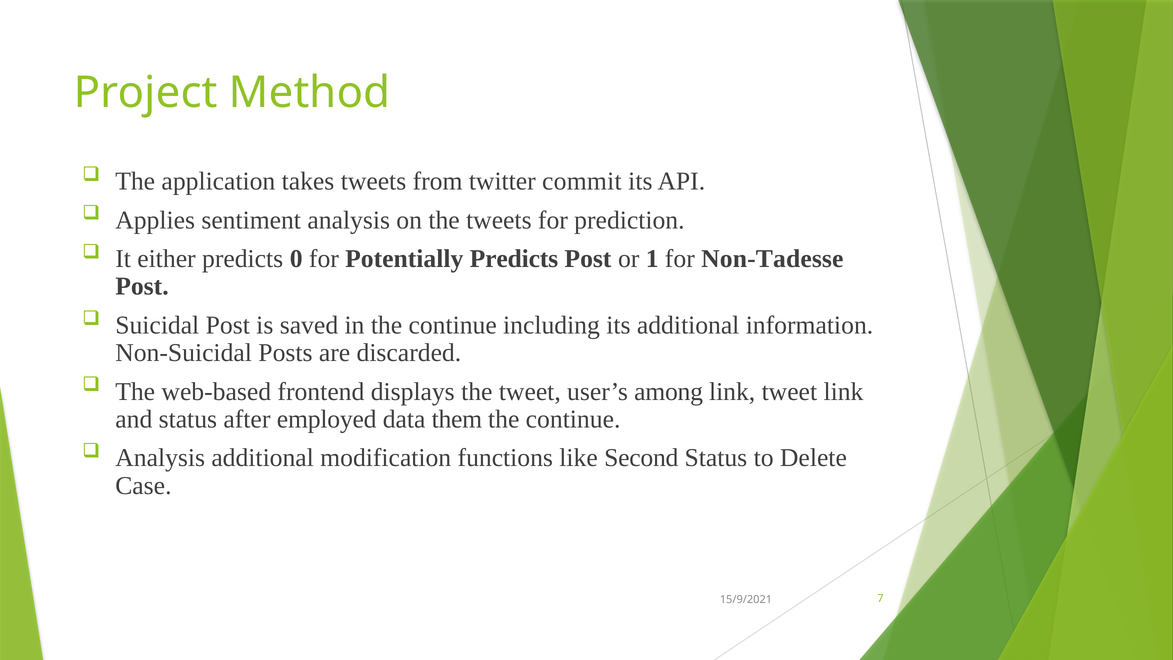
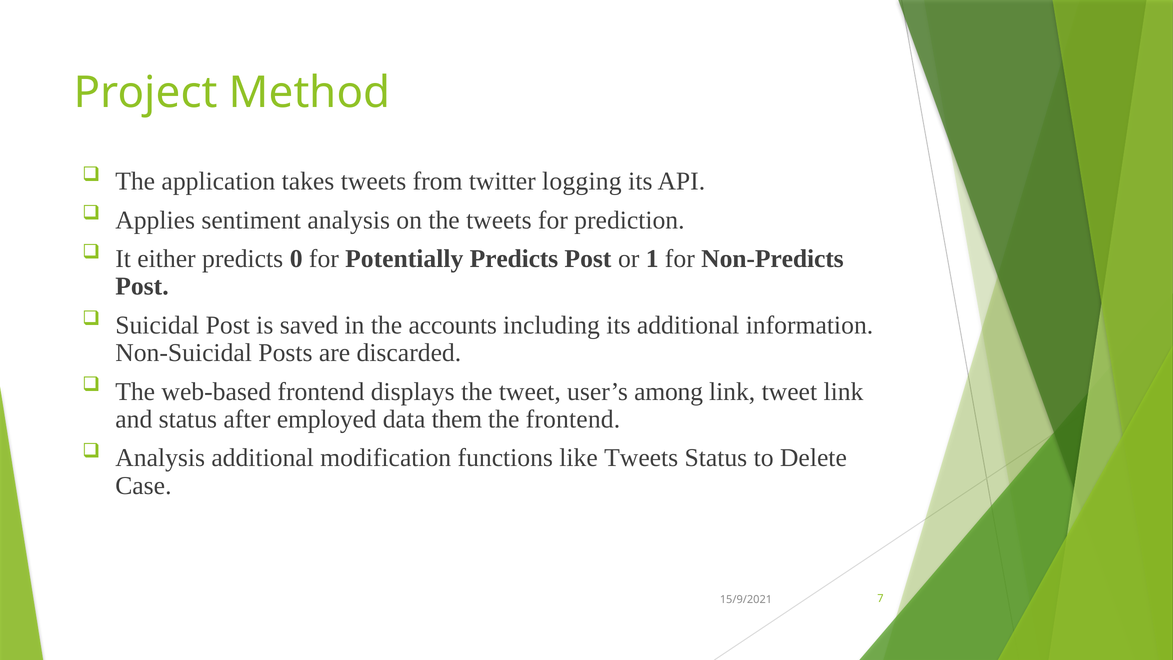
commit: commit -> logging
Non-Tadesse: Non-Tadesse -> Non-Predicts
in the continue: continue -> accounts
continue at (573, 419): continue -> frontend
like Second: Second -> Tweets
